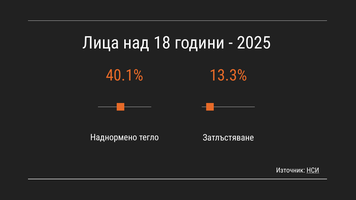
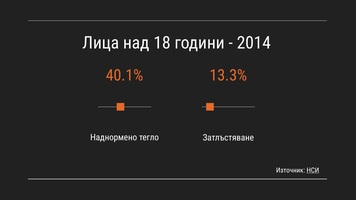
2025: 2025 -> 2014
